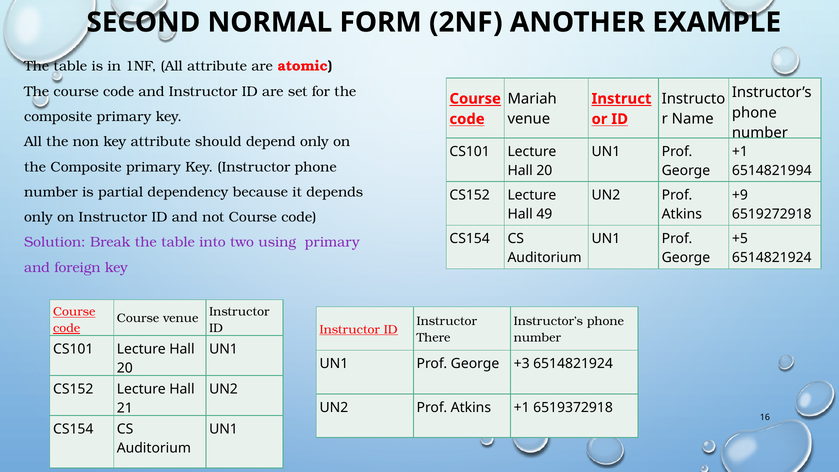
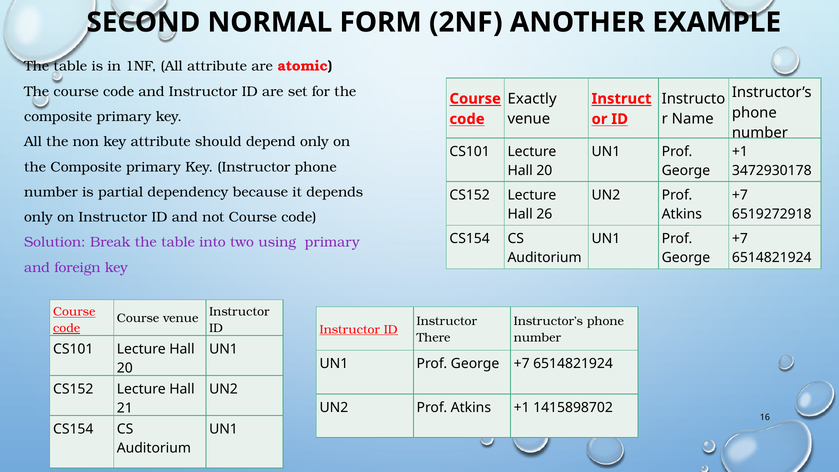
Mariah: Mariah -> Exactly
6514821994: 6514821994 -> 3472930178
+9 at (740, 195): +9 -> +7
49: 49 -> 26
+5 at (740, 239): +5 -> +7
+3 at (522, 364): +3 -> +7
6519372918: 6519372918 -> 1415898702
